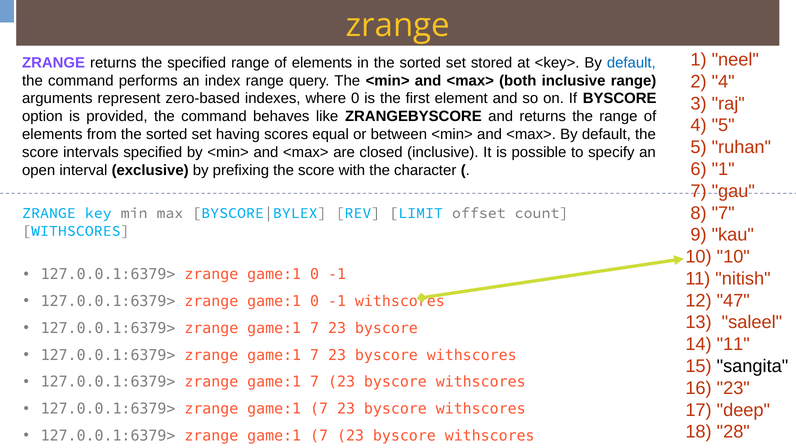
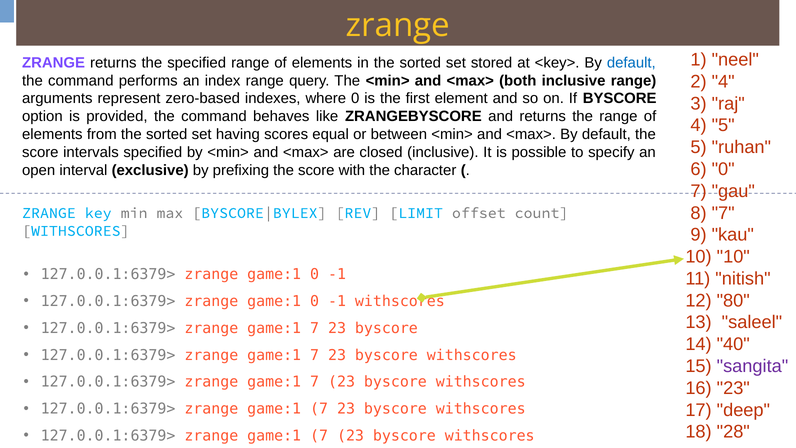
6 1: 1 -> 0
47: 47 -> 80
14 11: 11 -> 40
sangita colour: black -> purple
